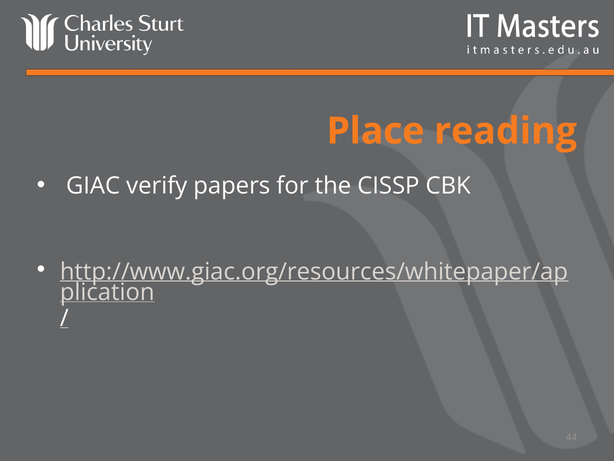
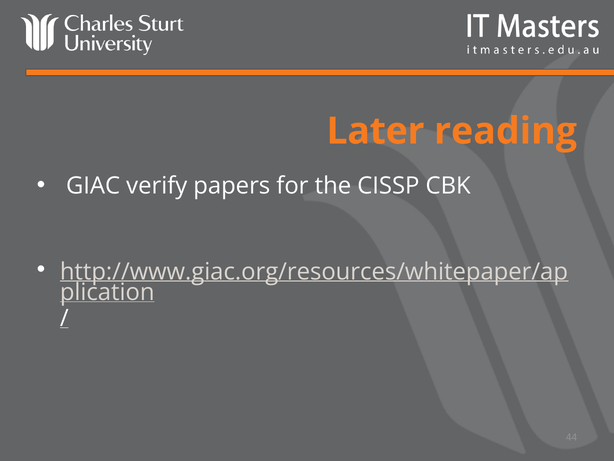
Place: Place -> Later
